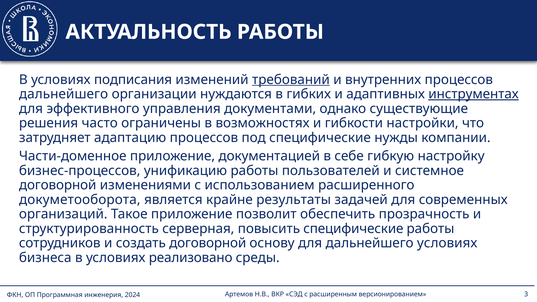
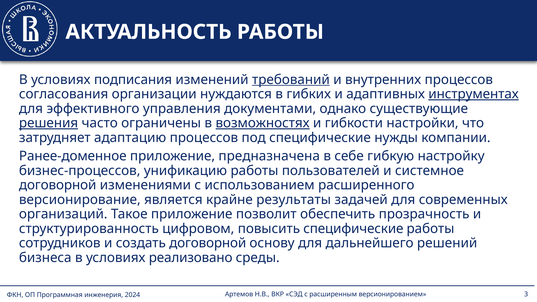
дальнейшего at (64, 94): дальнейшего -> согласования
решения underline: none -> present
возможностях underline: none -> present
Части-доменное: Части-доменное -> Ранее-доменное
документацией: документацией -> предназначена
докуметооборота: докуметооборота -> версионирование
серверная: серверная -> цифровом
дальнейшего условиях: условиях -> решений
